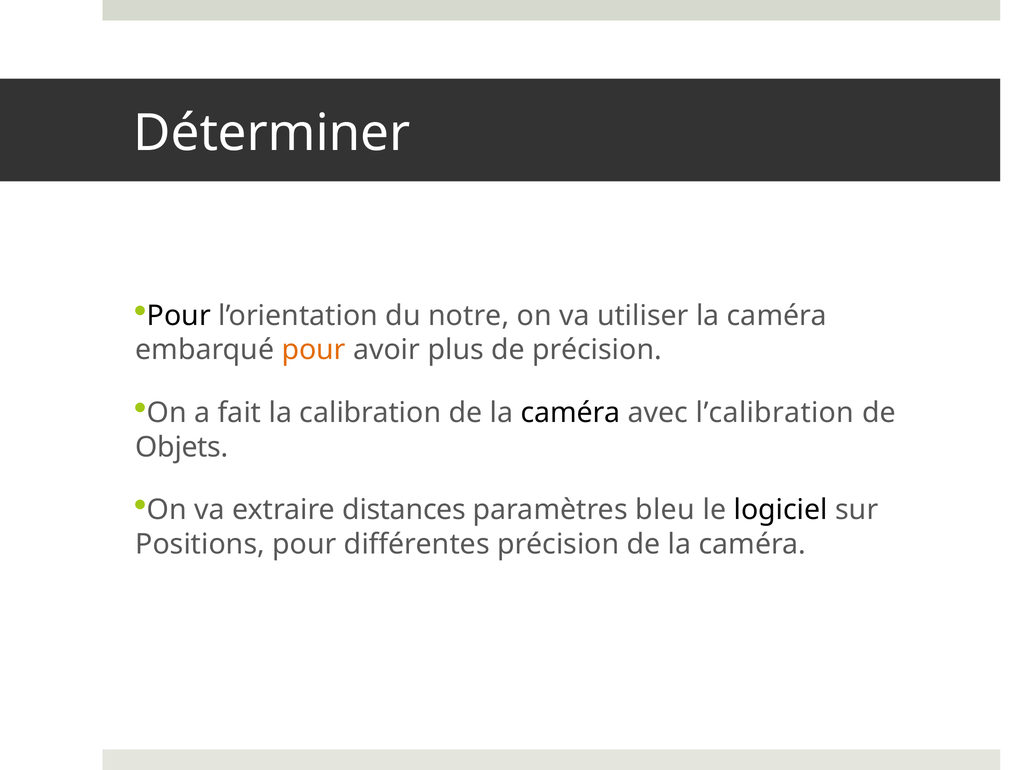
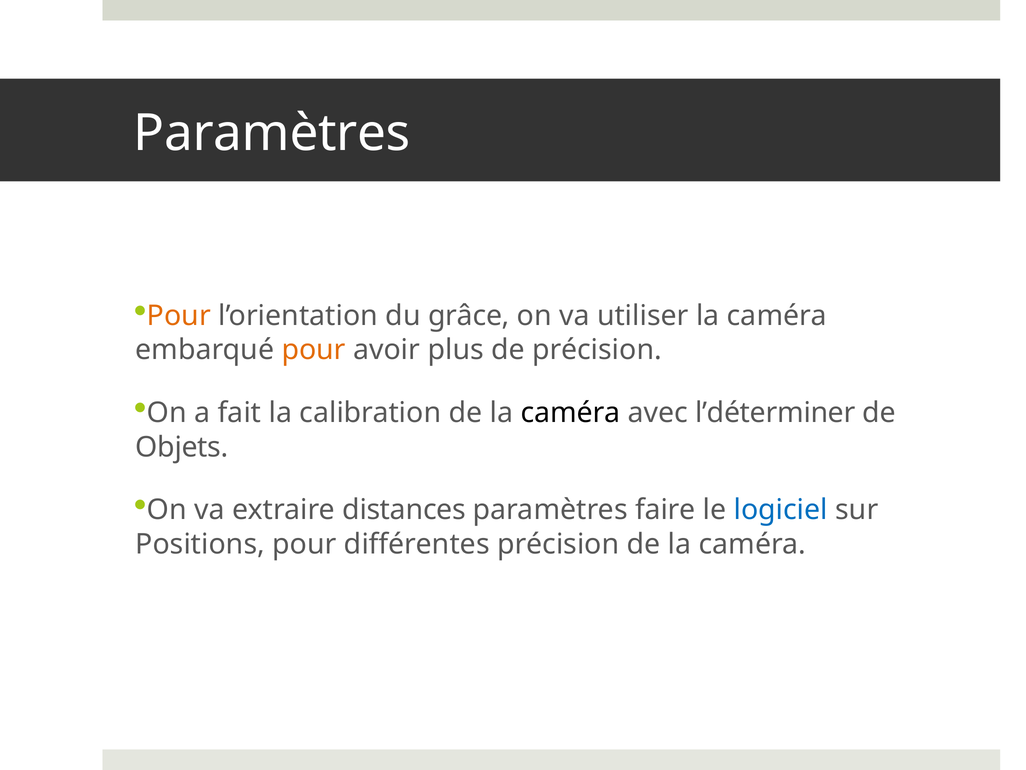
Déterminer at (272, 133): Déterminer -> Paramètres
Pour at (179, 316) colour: black -> orange
notre: notre -> grâce
l’calibration: l’calibration -> l’déterminer
bleu: bleu -> faire
logiciel colour: black -> blue
